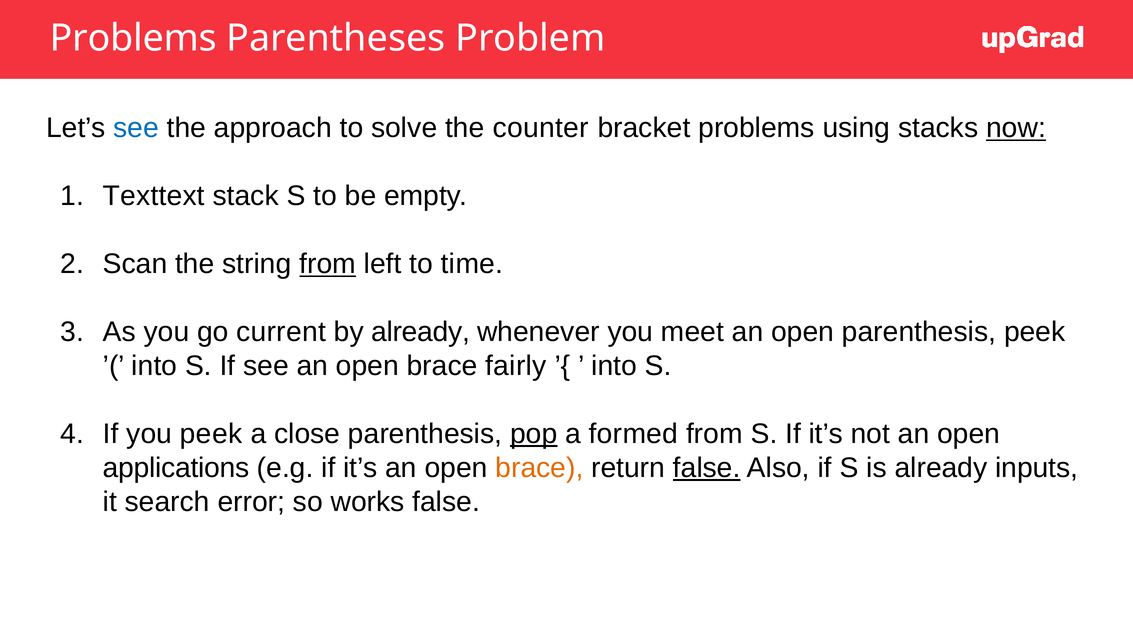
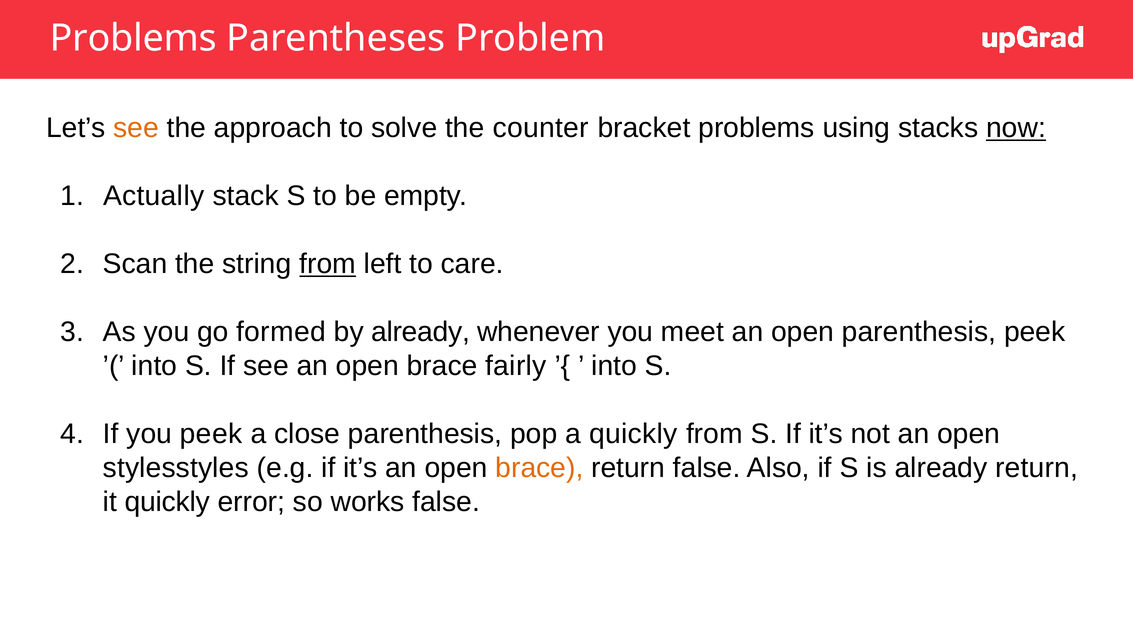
see at (136, 128) colour: blue -> orange
Texttext: Texttext -> Actually
time: time -> care
current: current -> formed
pop underline: present -> none
a formed: formed -> quickly
applications: applications -> stylesstyles
false at (707, 468) underline: present -> none
already inputs: inputs -> return
it search: search -> quickly
